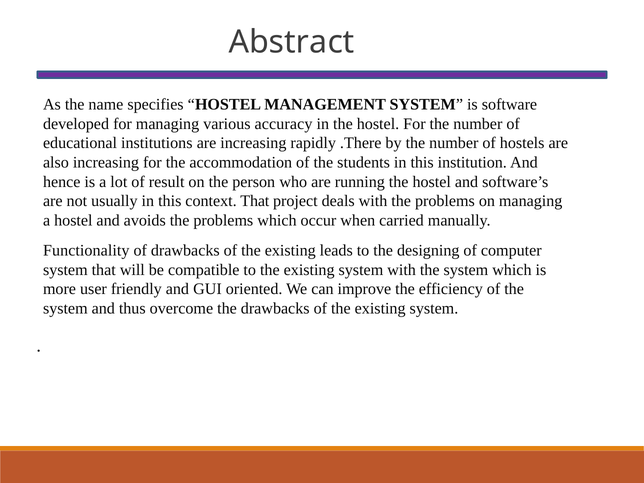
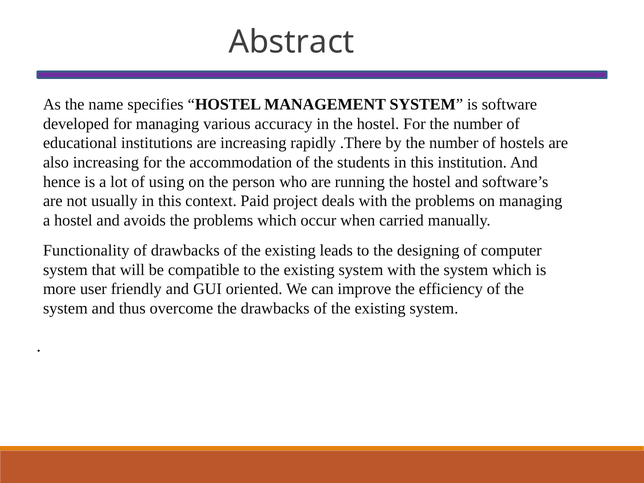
result: result -> using
context That: That -> Paid
